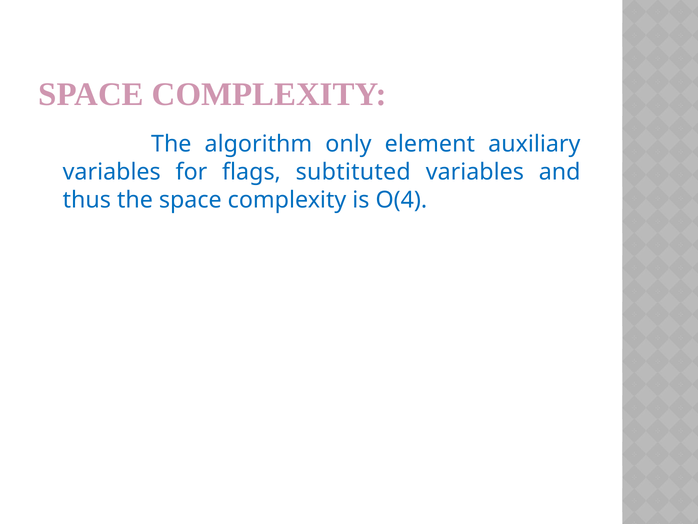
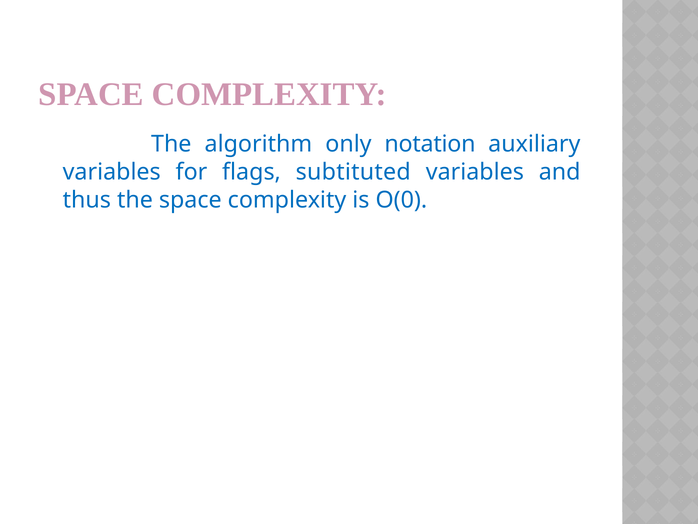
element: element -> notation
O(4: O(4 -> O(0
